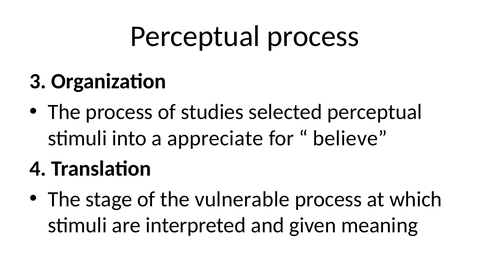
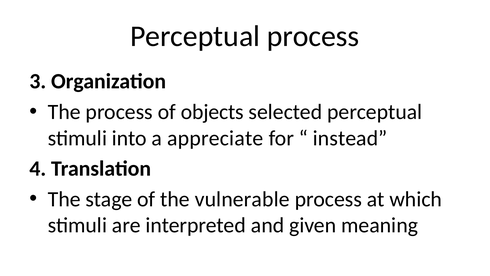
studies: studies -> objects
believe: believe -> instead
